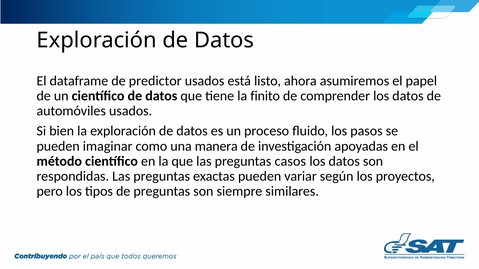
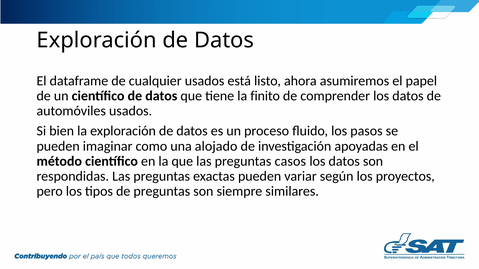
predictor: predictor -> cualquier
manera: manera -> alojado
